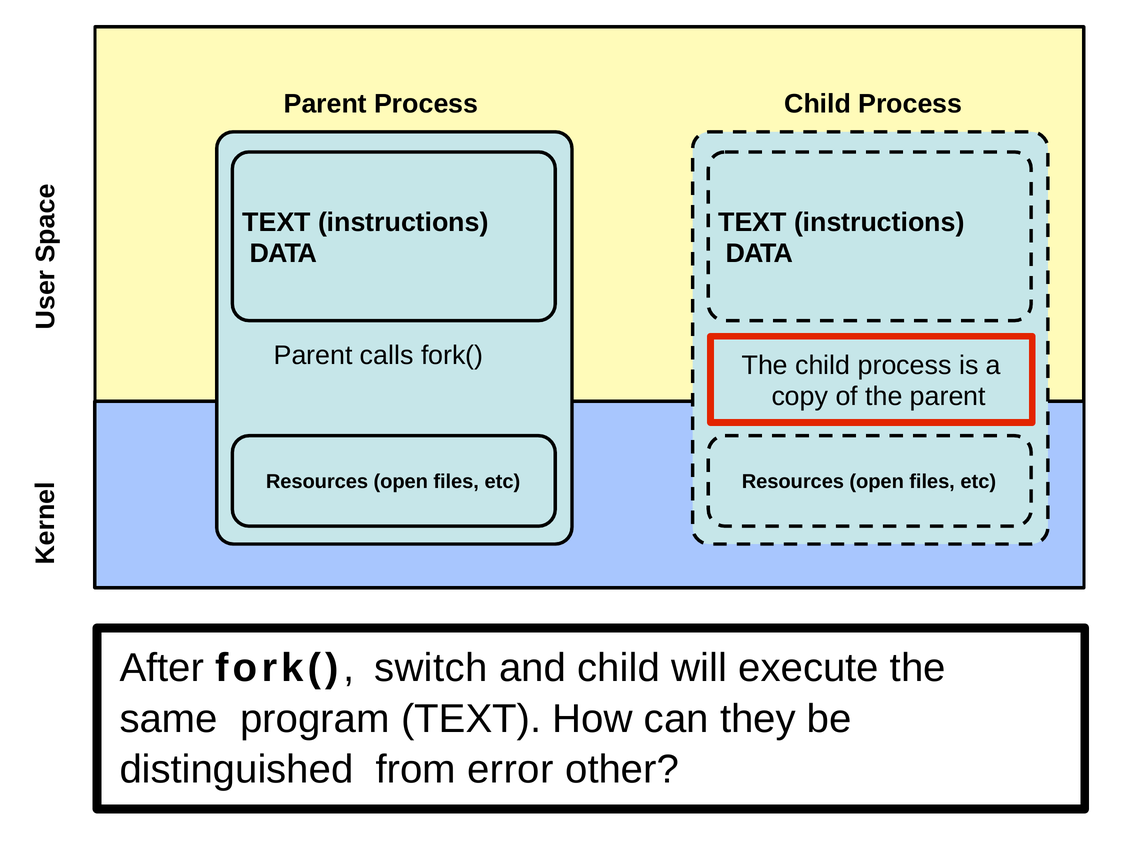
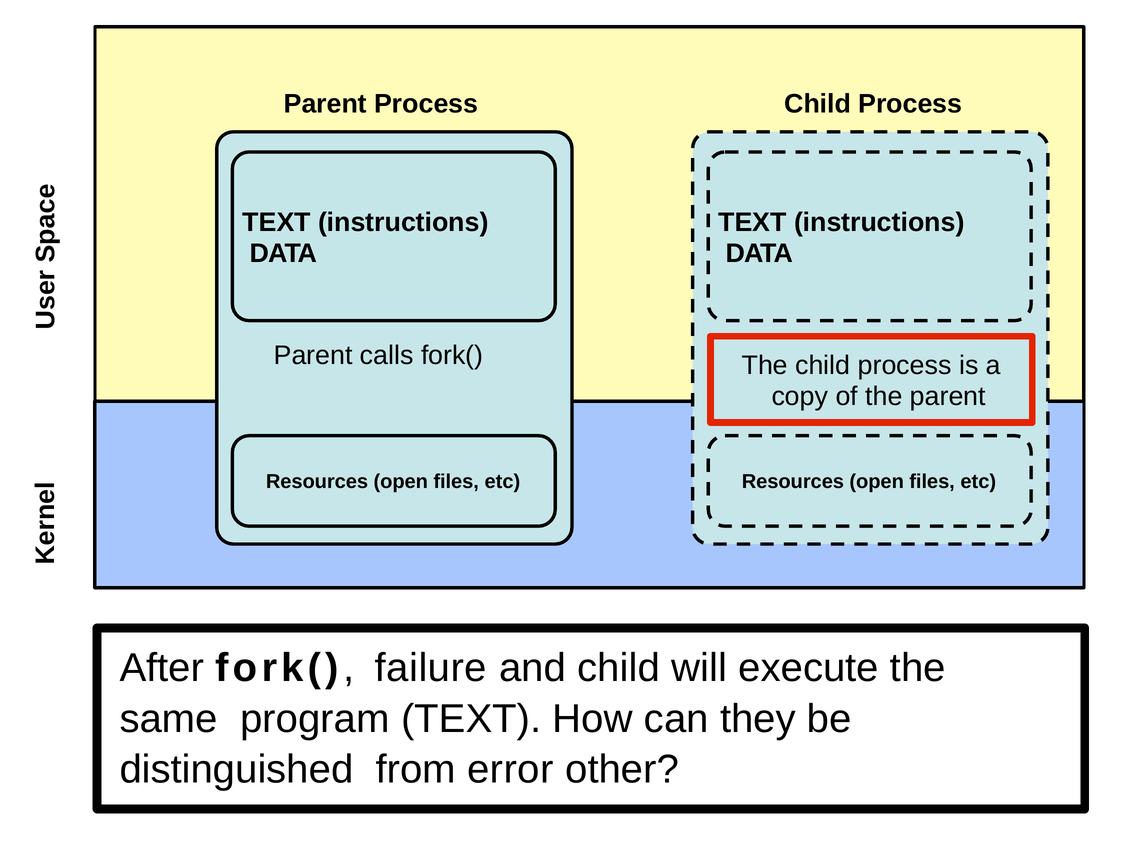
switch: switch -> failure
